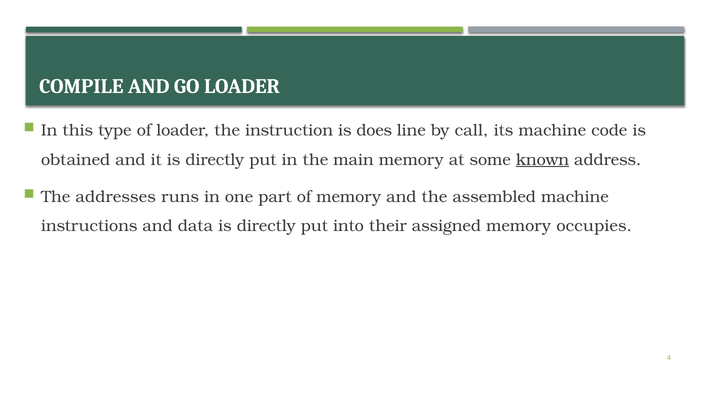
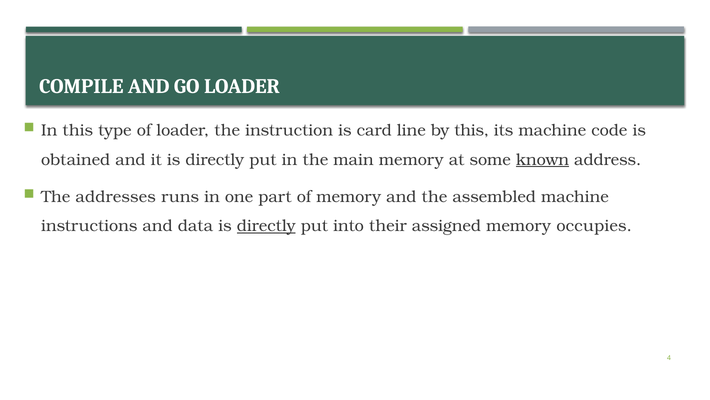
does: does -> card
by call: call -> this
directly at (266, 226) underline: none -> present
